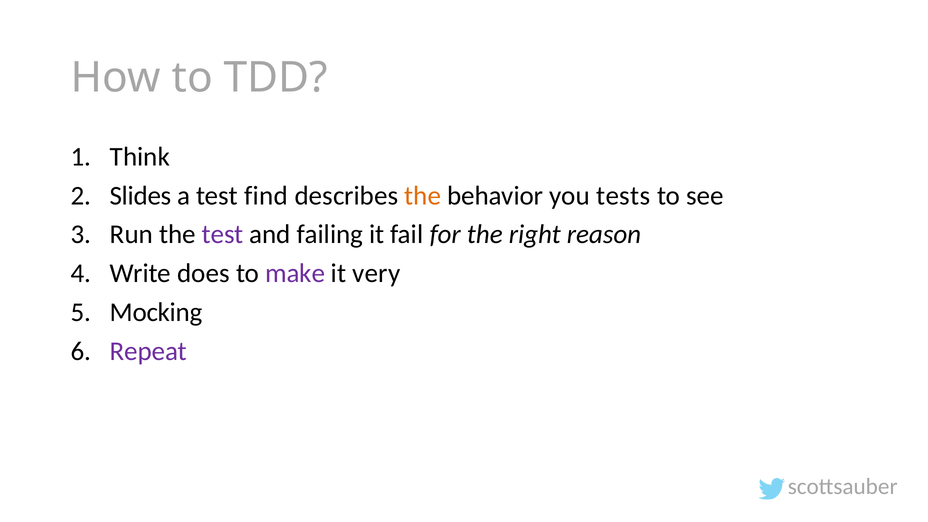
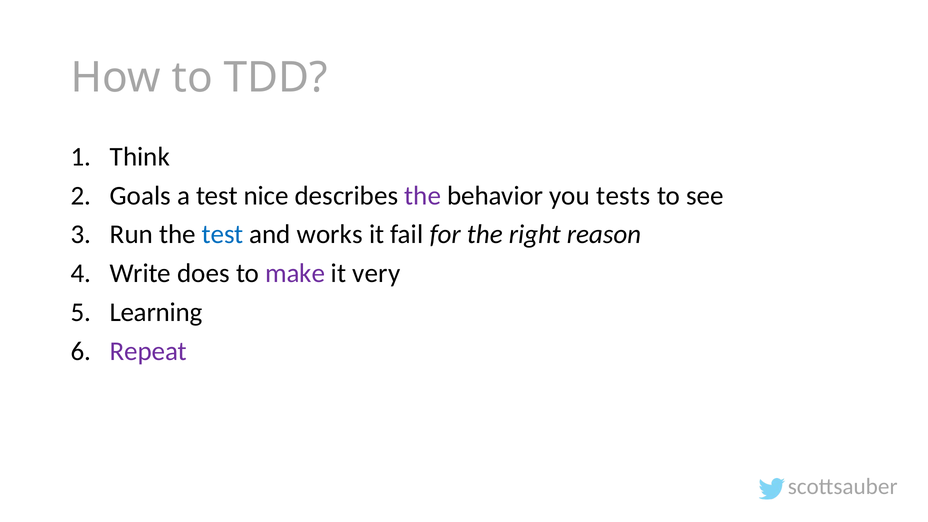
Slides: Slides -> Goals
find: find -> nice
the at (423, 196) colour: orange -> purple
test at (223, 235) colour: purple -> blue
failing: failing -> works
Mocking: Mocking -> Learning
